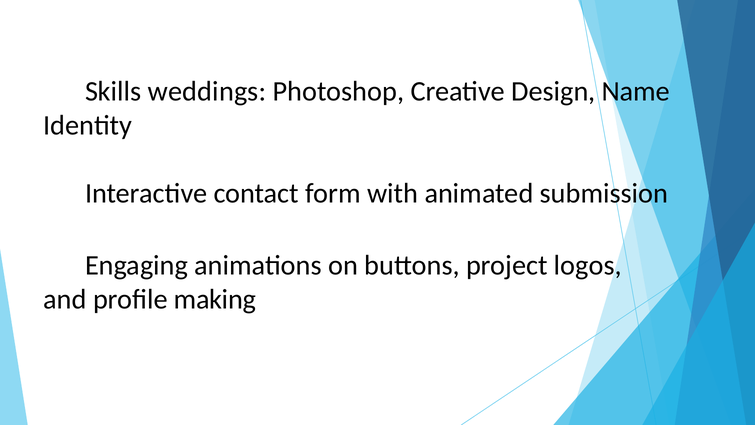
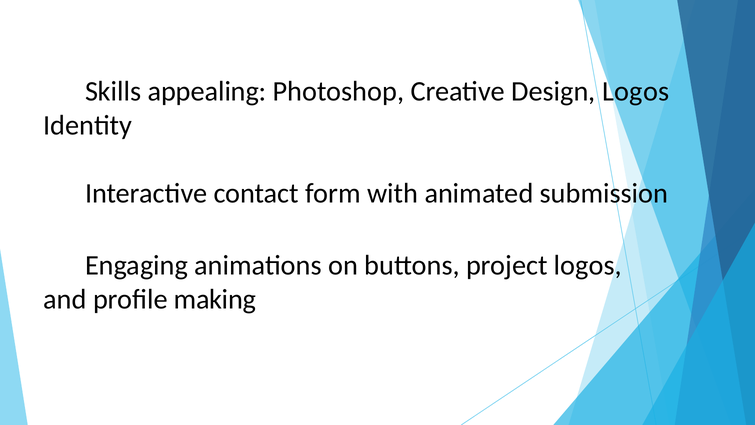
weddings: weddings -> appealing
Design Name: Name -> Logos
